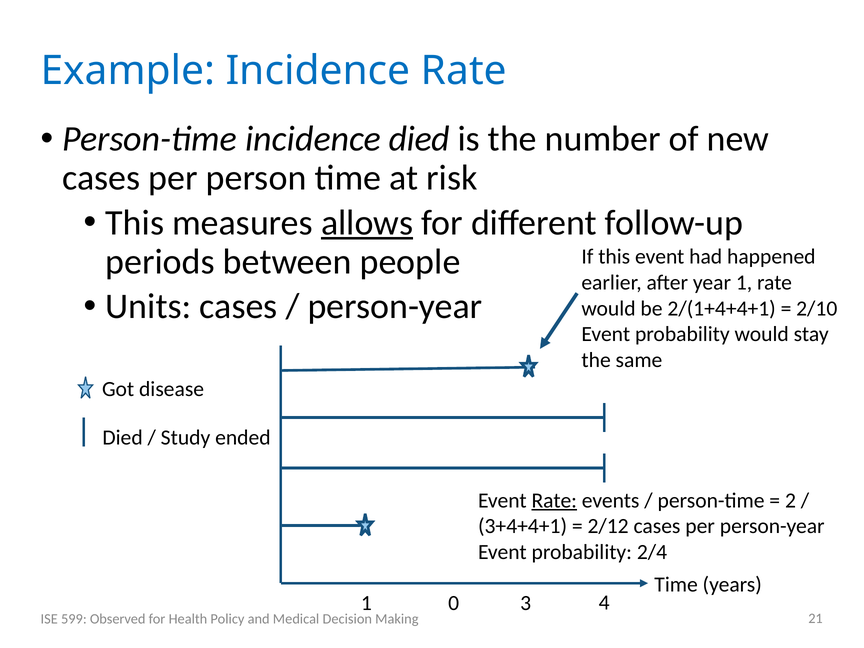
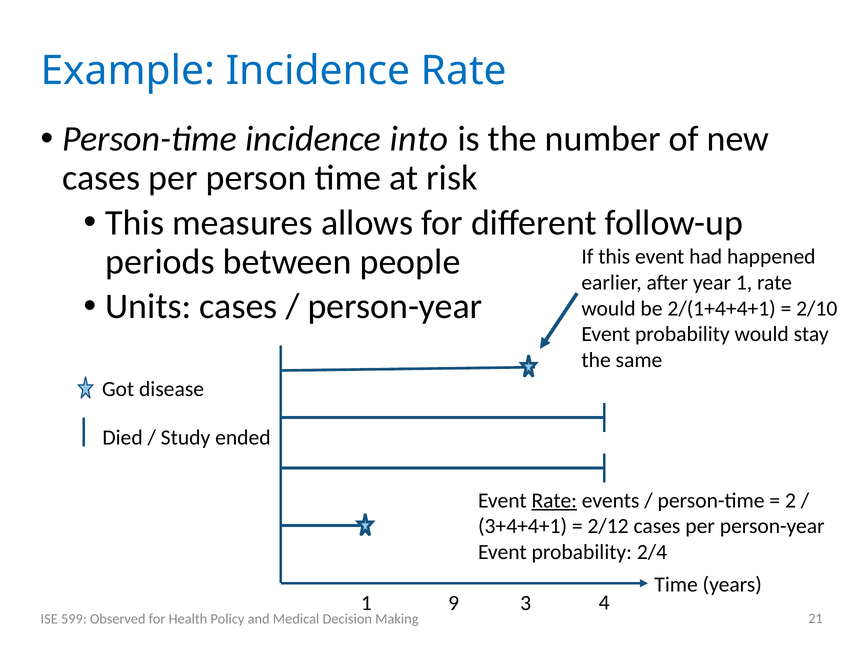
incidence died: died -> into
allows underline: present -> none
0: 0 -> 9
